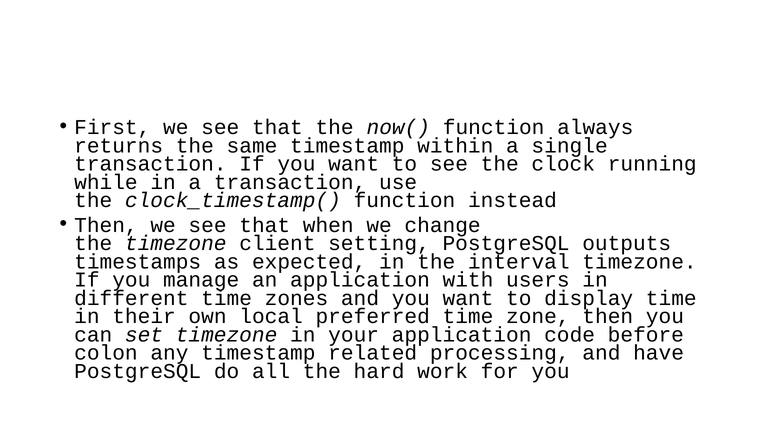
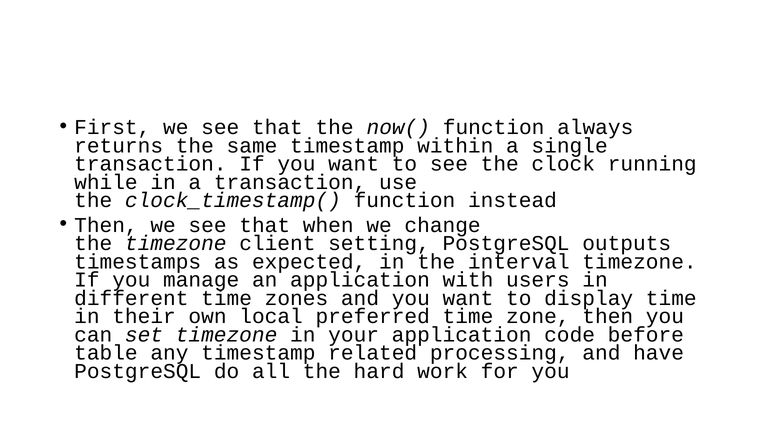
colon: colon -> table
